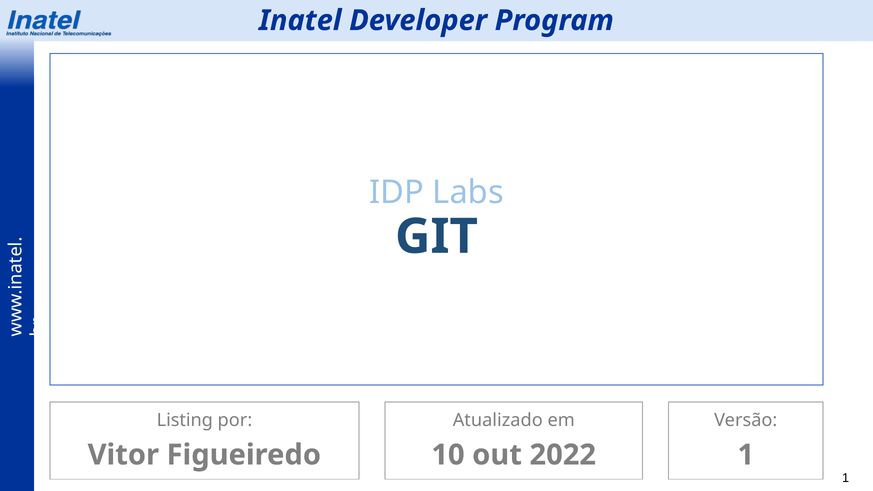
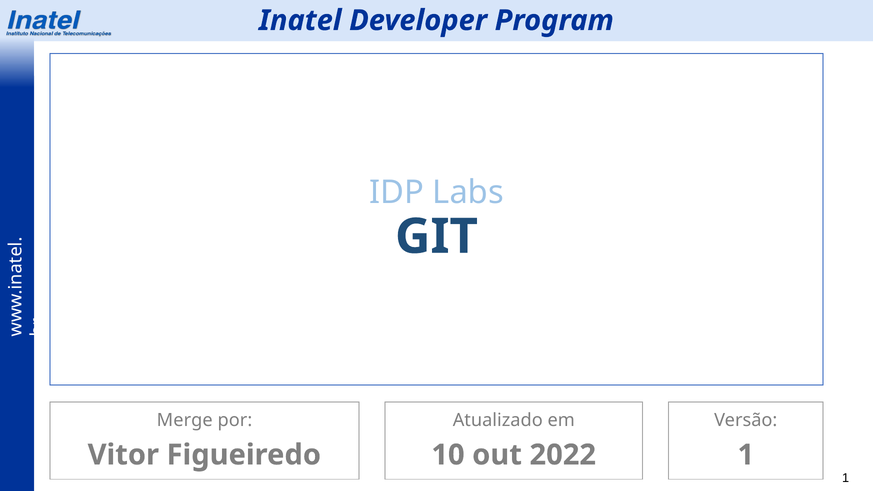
Listing: Listing -> Merge
